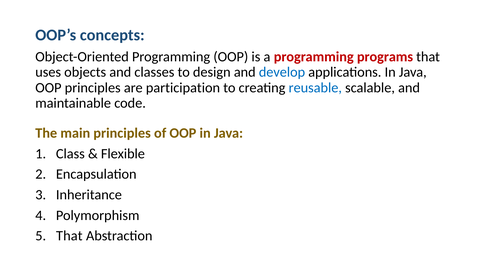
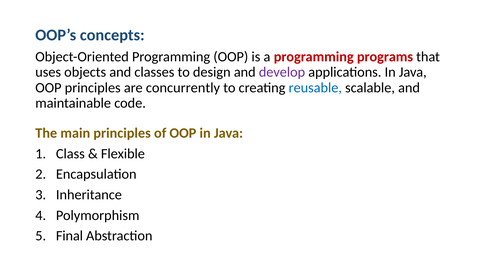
develop colour: blue -> purple
participation: participation -> concurrently
That at (69, 236): That -> Final
